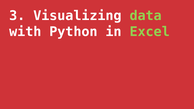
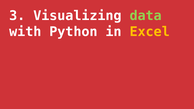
Excel colour: light green -> yellow
